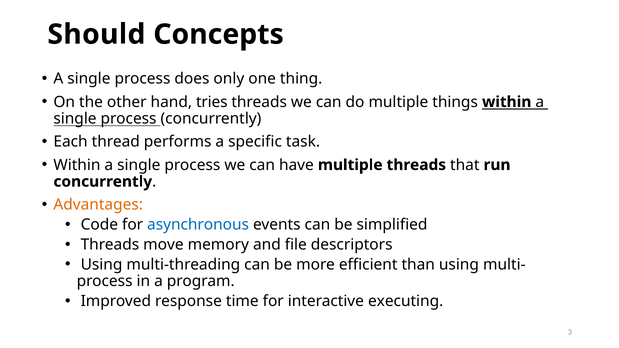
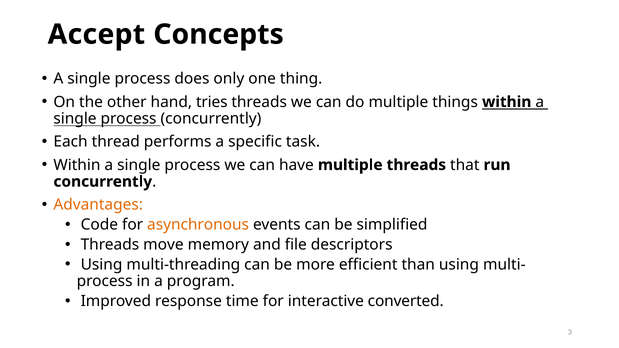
Should: Should -> Accept
asynchronous colour: blue -> orange
executing: executing -> converted
